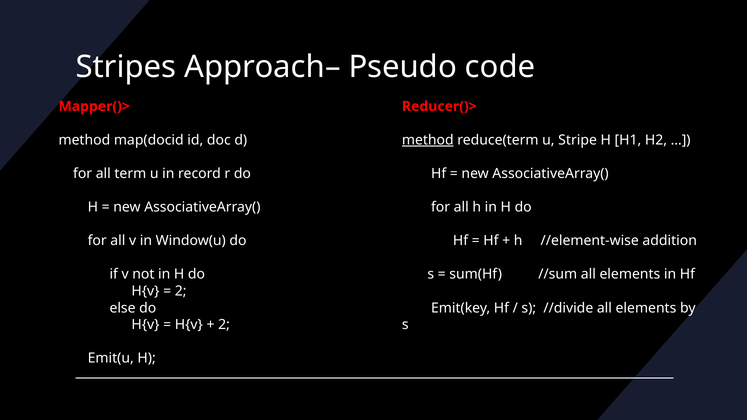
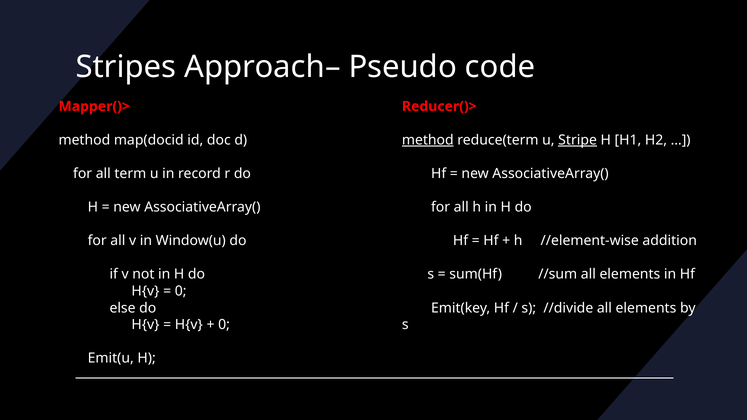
Stripe underline: none -> present
2 at (181, 291): 2 -> 0
2 at (224, 325): 2 -> 0
